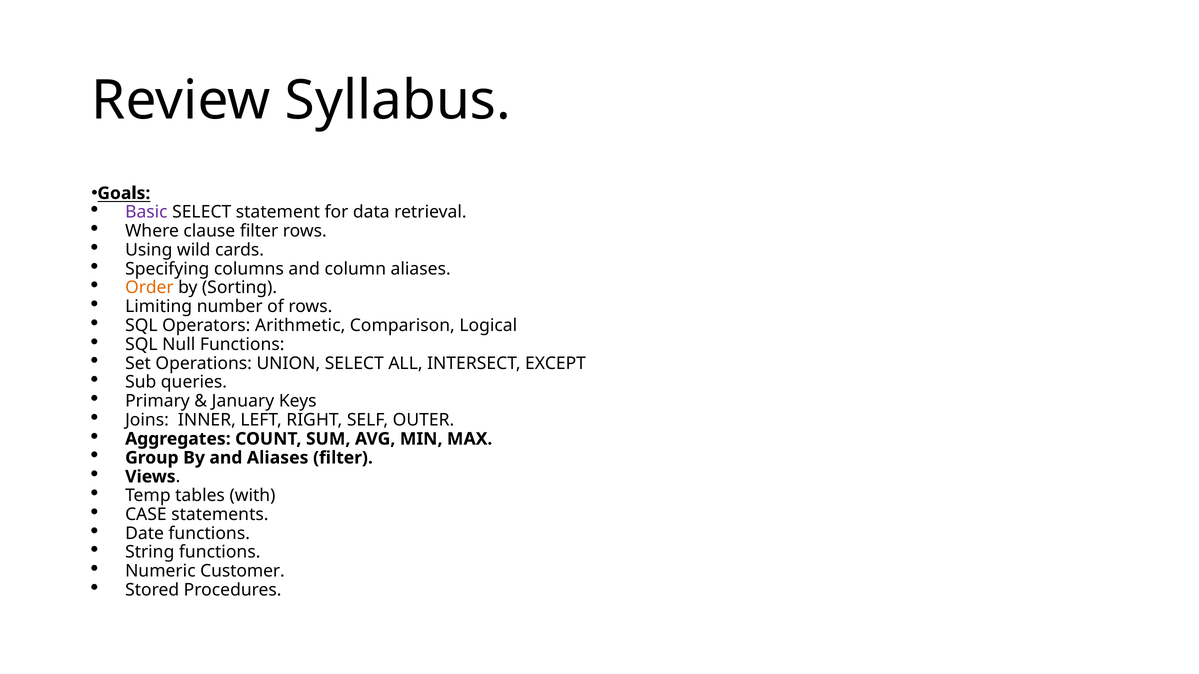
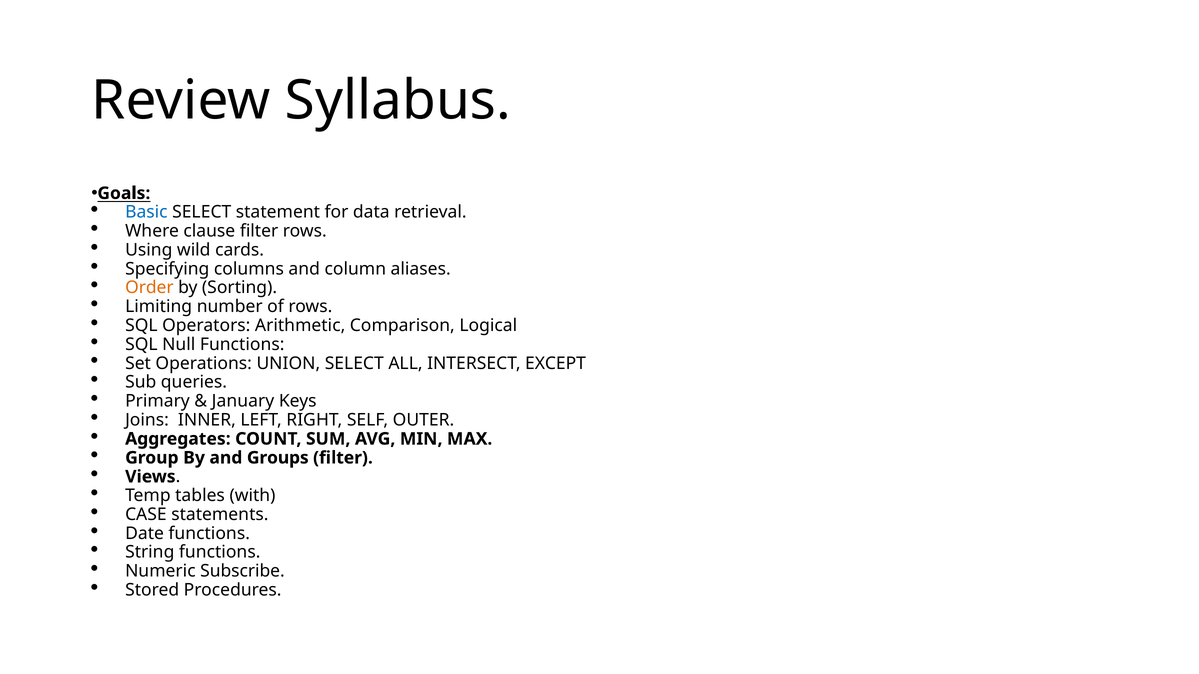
Basic colour: purple -> blue
and Aliases: Aliases -> Groups
Customer: Customer -> Subscribe
